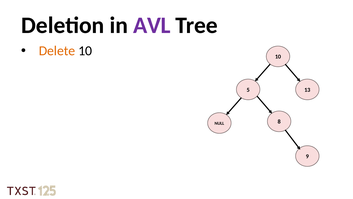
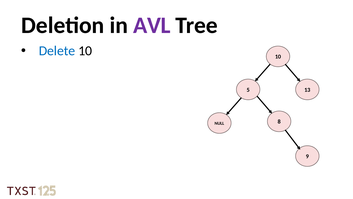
Delete colour: orange -> blue
